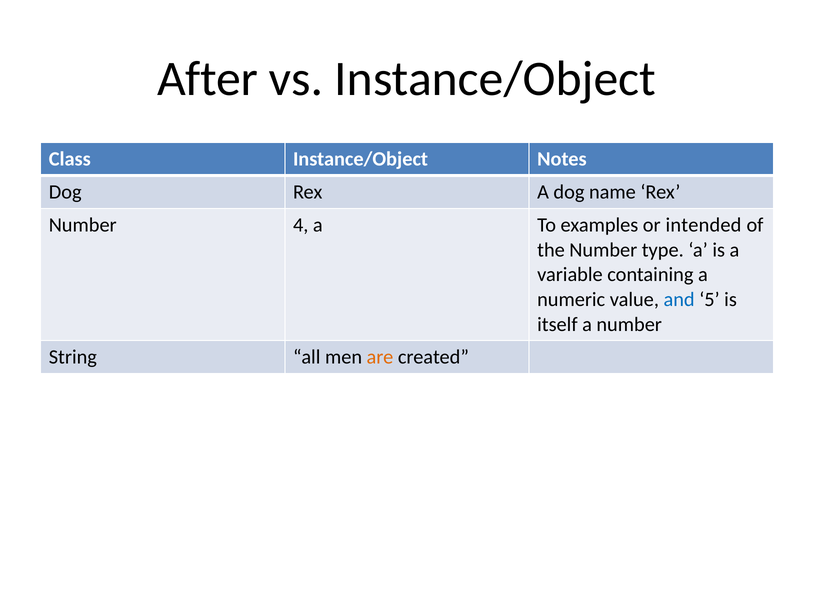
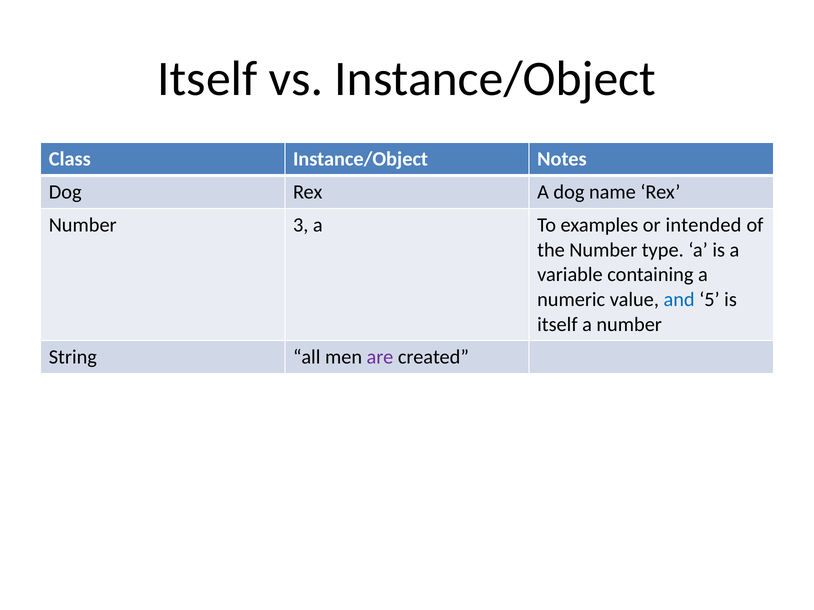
After at (208, 79): After -> Itself
4: 4 -> 3
are colour: orange -> purple
